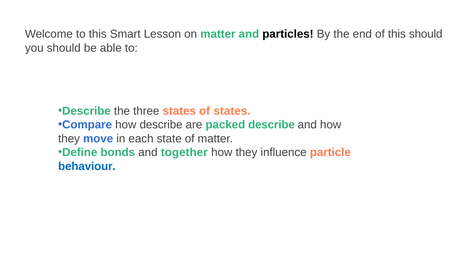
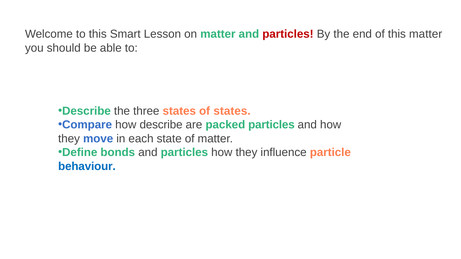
particles at (288, 34) colour: black -> red
this should: should -> matter
packed describe: describe -> particles
bonds and together: together -> particles
